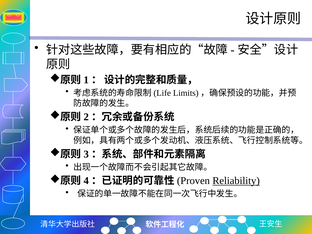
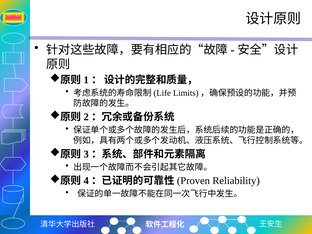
Reliability underline: present -> none
